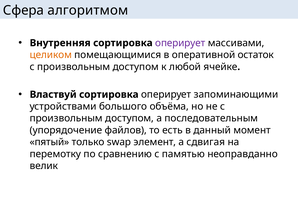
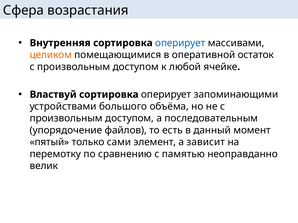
алгоритмом: алгоритмом -> возрастания
оперирует at (180, 43) colour: purple -> blue
swap: swap -> сами
сдвигая: сдвигая -> зависит
